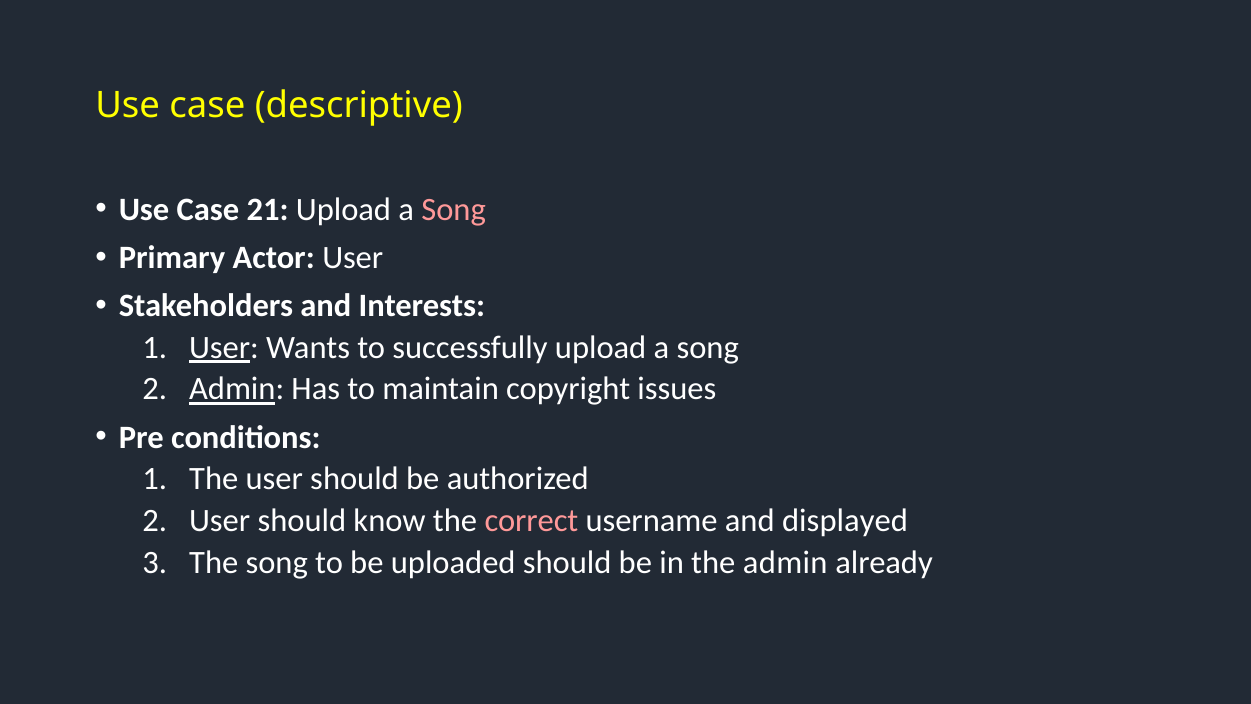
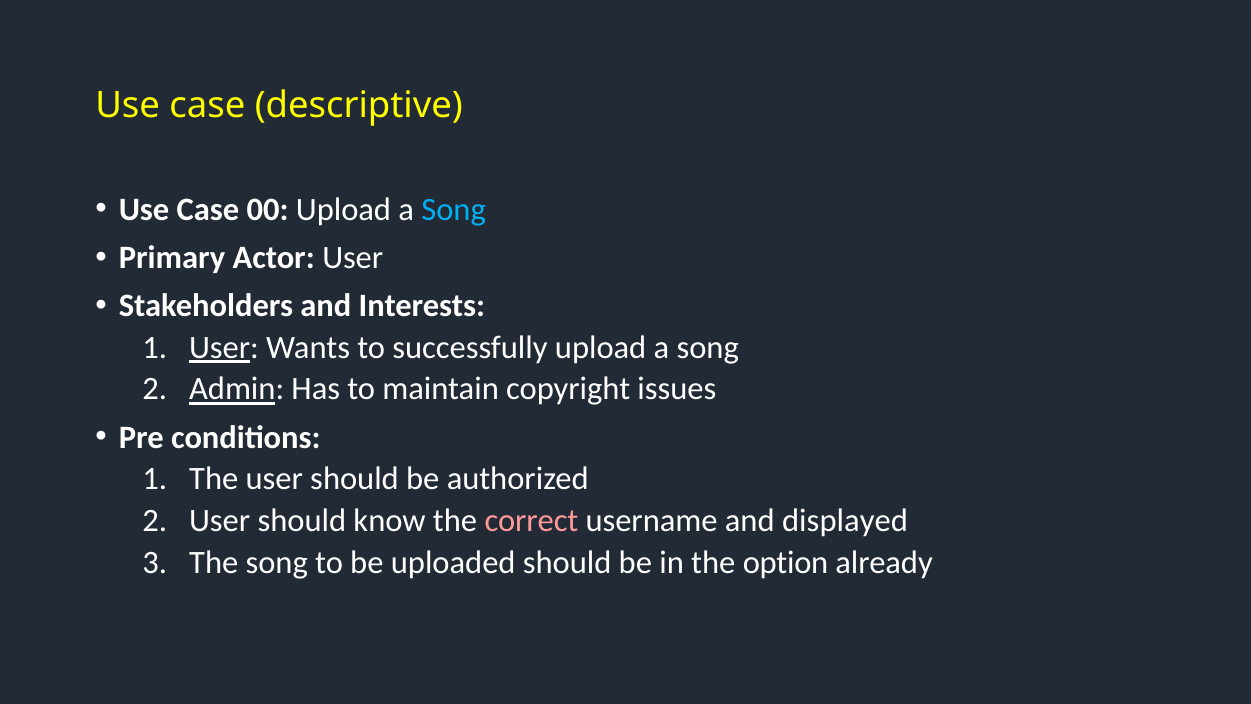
21: 21 -> 00
Song at (454, 209) colour: pink -> light blue
the admin: admin -> option
